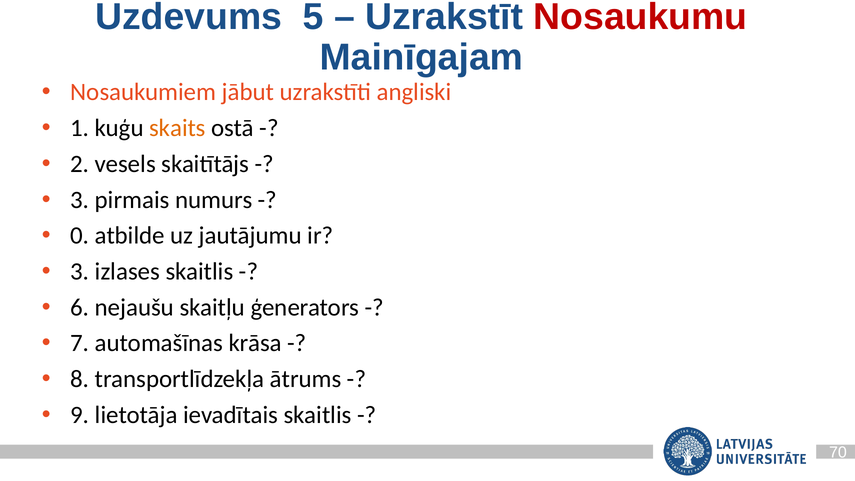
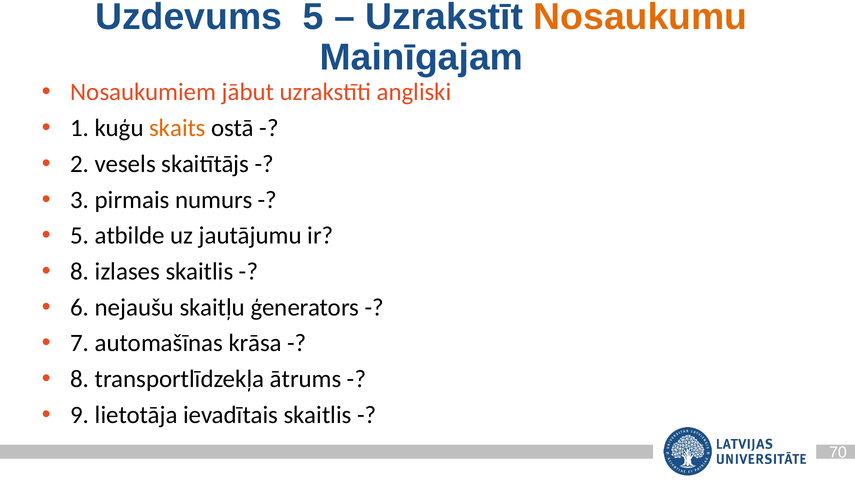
Nosaukumu colour: red -> orange
0 at (80, 236): 0 -> 5
3 at (80, 271): 3 -> 8
